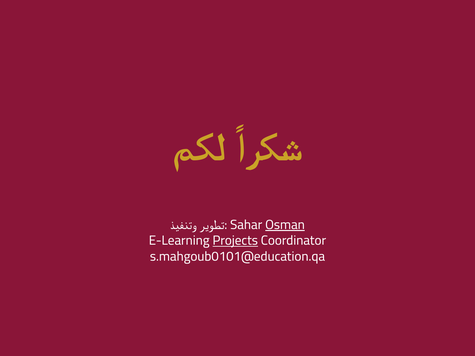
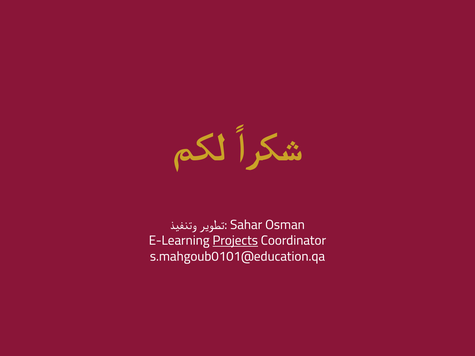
Osman underline: present -> none
